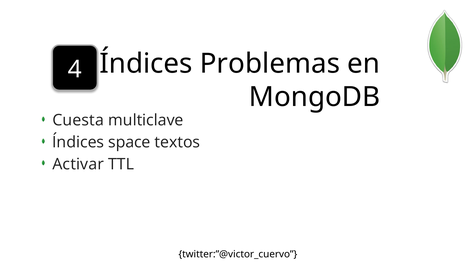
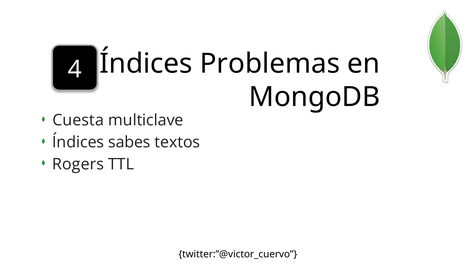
space: space -> sabes
Activar: Activar -> Rogers
